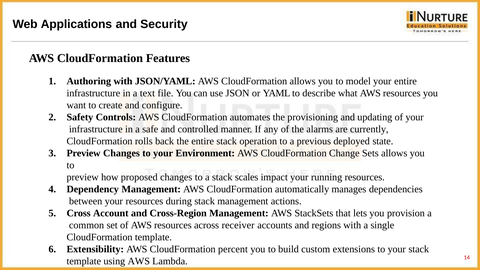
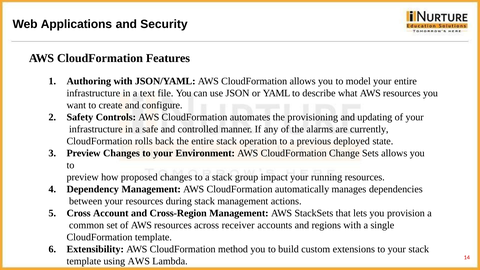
scales: scales -> group
percent: percent -> method
